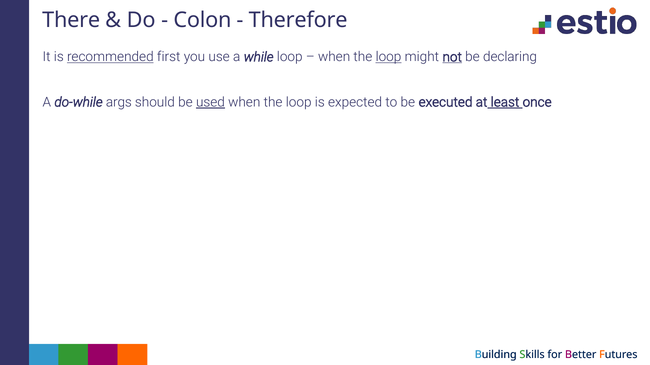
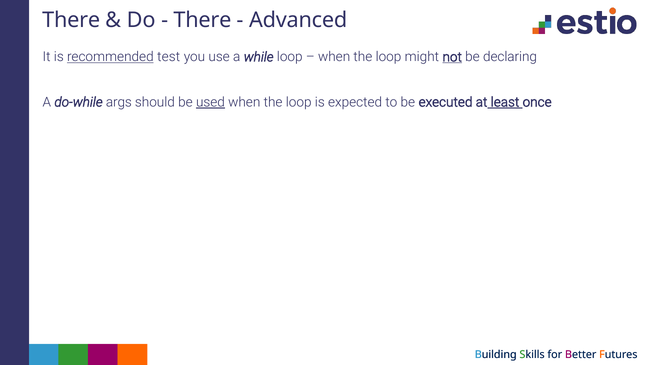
Colon at (202, 20): Colon -> There
Therefore: Therefore -> Advanced
first: first -> test
loop at (388, 57) underline: present -> none
